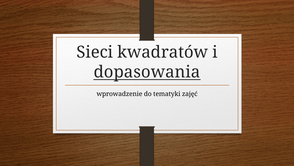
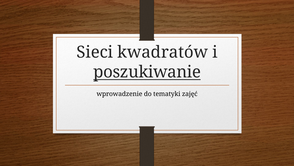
dopasowania: dopasowania -> poszukiwanie
